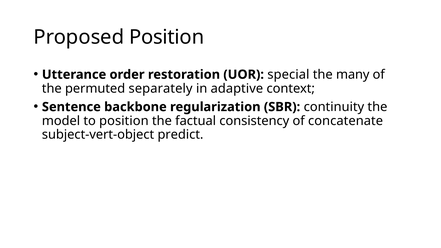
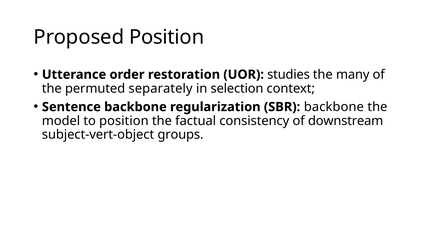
special: special -> studies
adaptive: adaptive -> selection
SBR continuity: continuity -> backbone
concatenate: concatenate -> downstream
predict: predict -> groups
